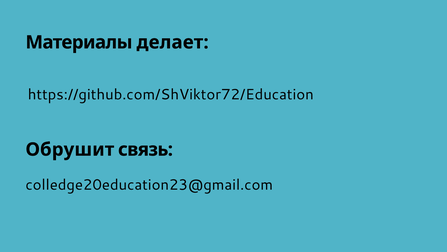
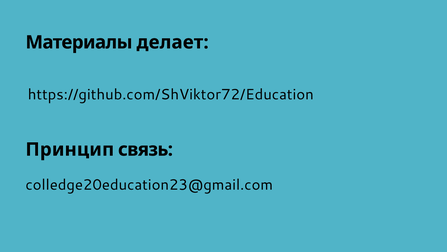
Обрушит: Обрушит -> Принцип
